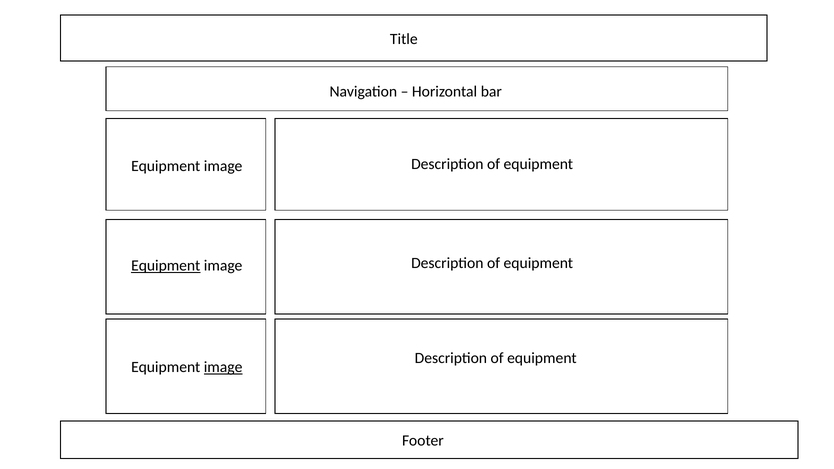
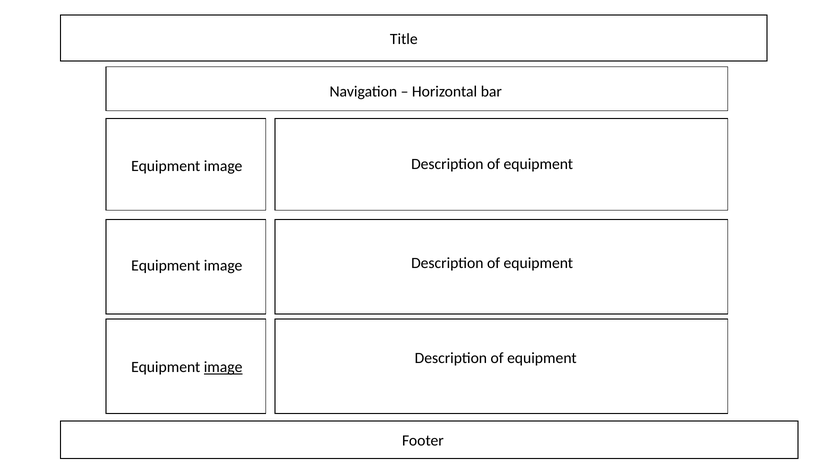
Equipment at (166, 266) underline: present -> none
